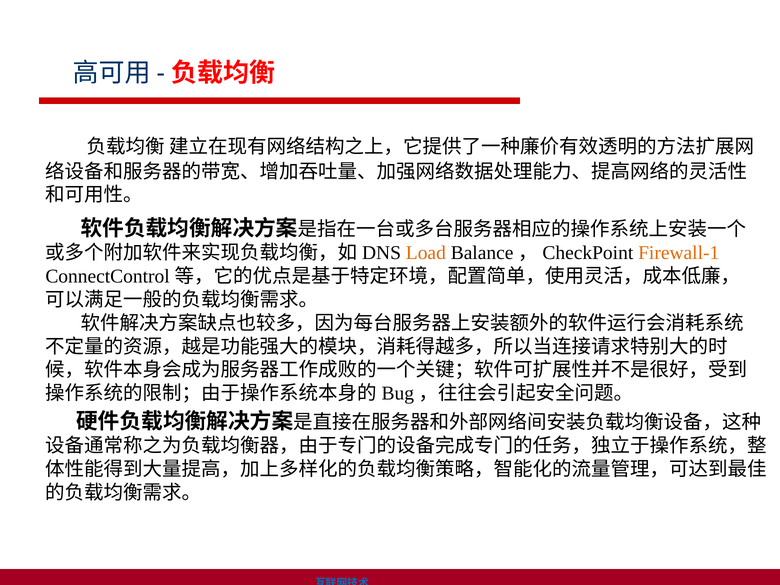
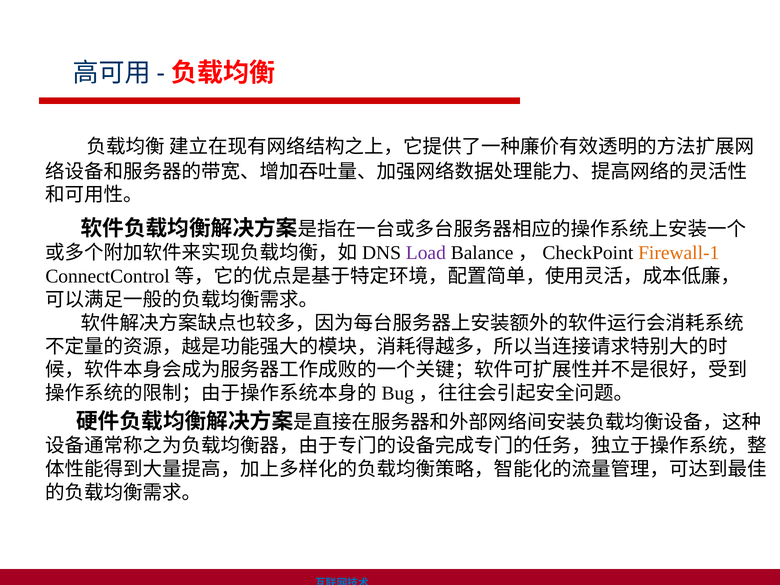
Load colour: orange -> purple
